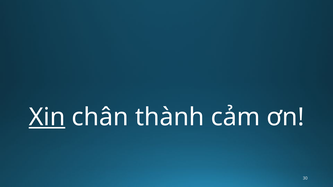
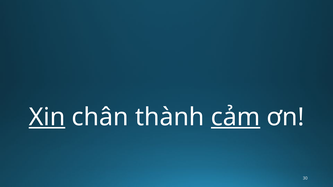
cảm underline: none -> present
